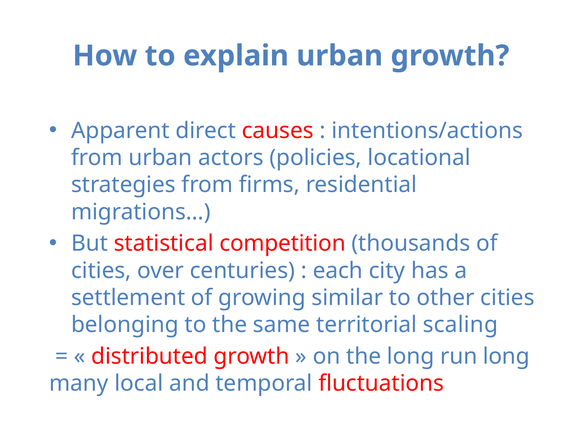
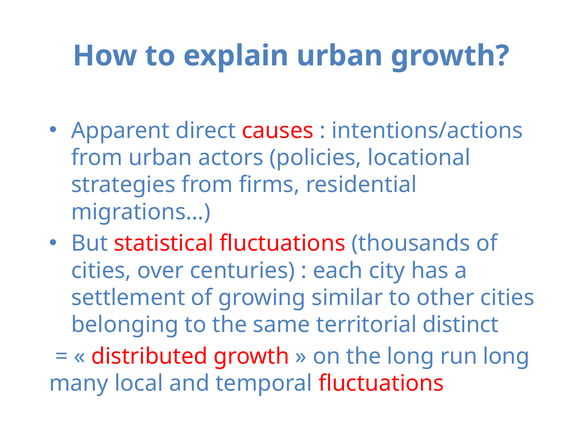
statistical competition: competition -> fluctuations
scaling: scaling -> distinct
